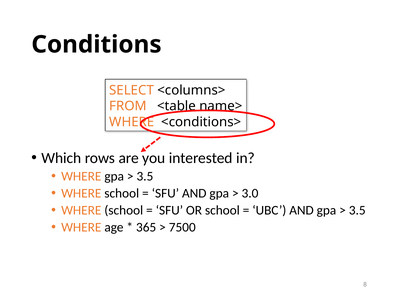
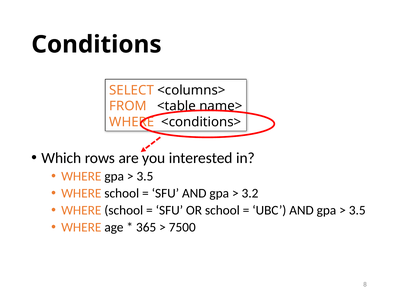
3.0: 3.0 -> 3.2
